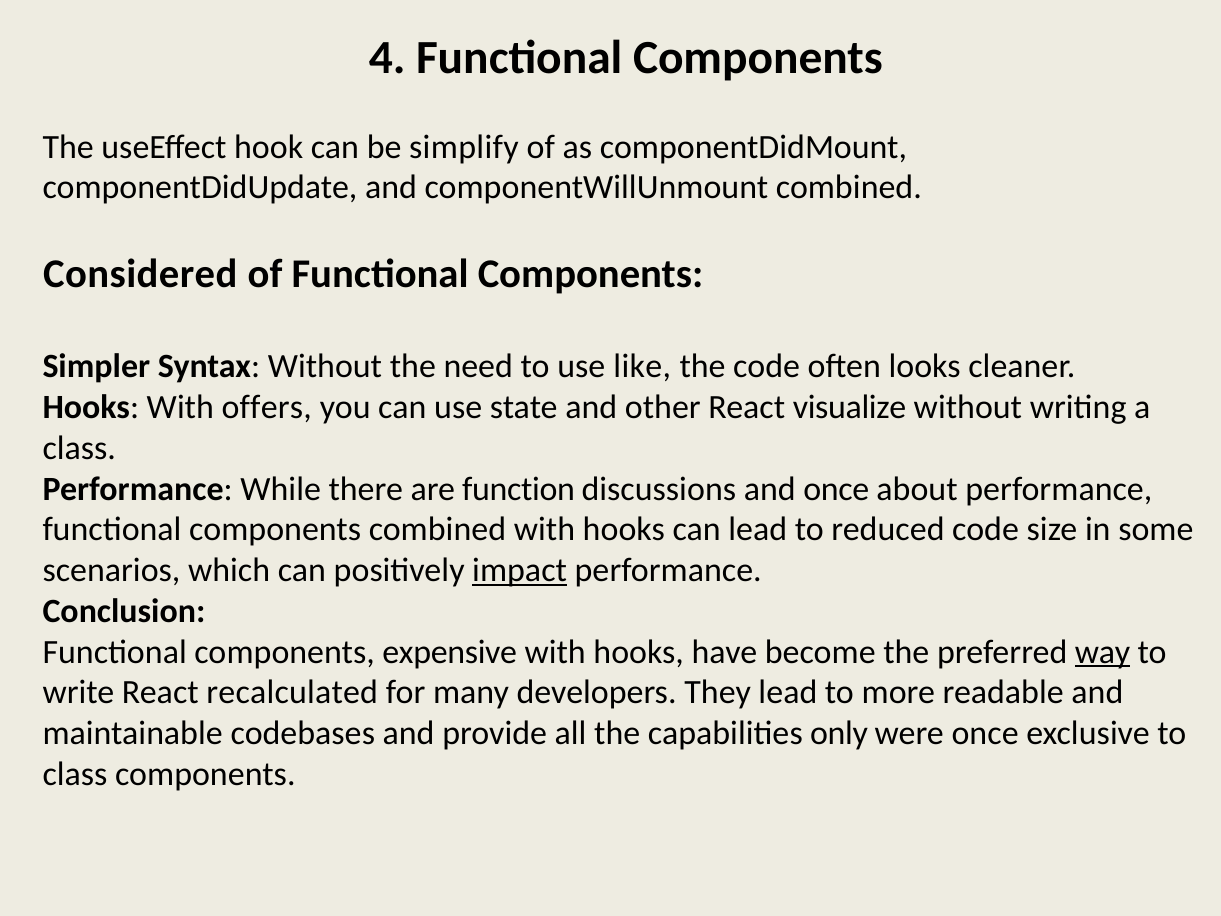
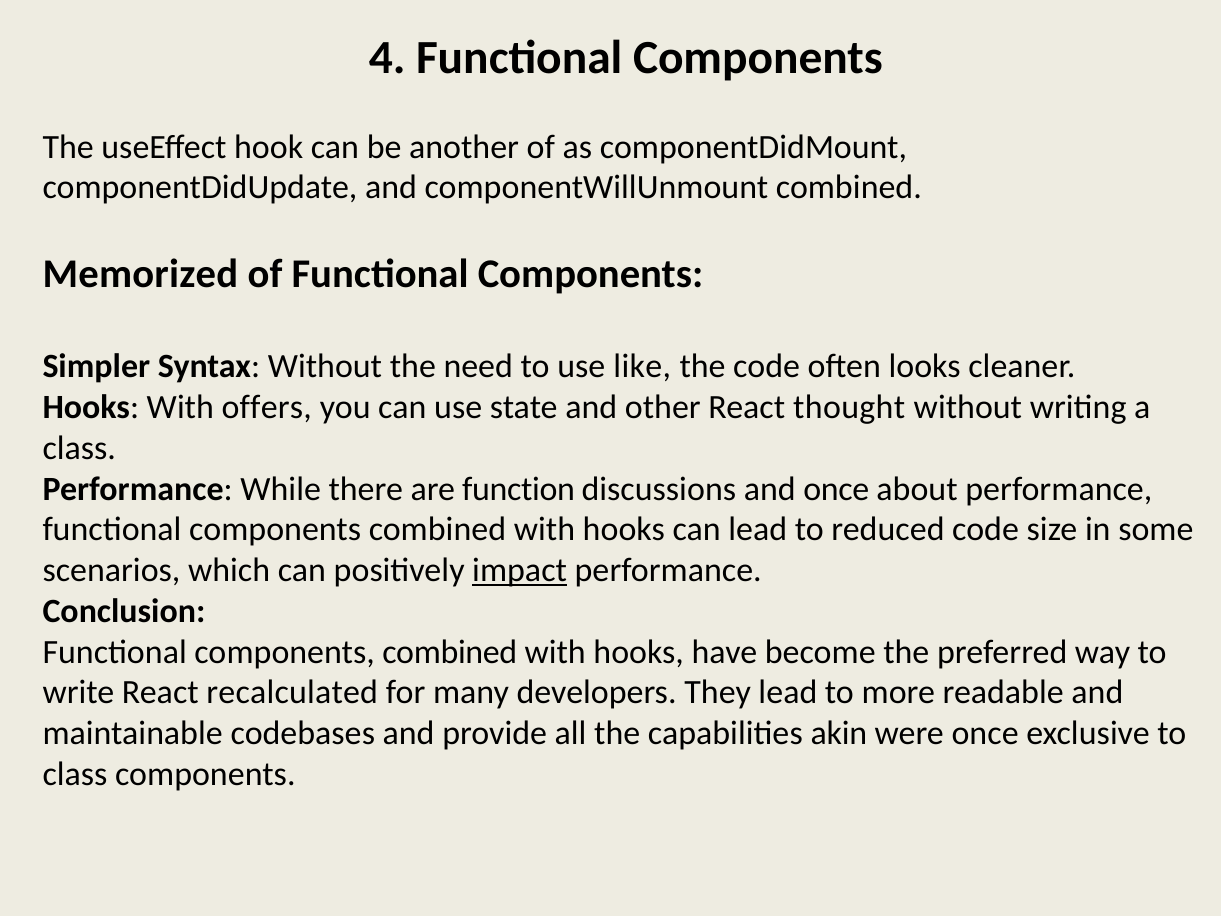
simplify: simplify -> another
Considered: Considered -> Memorized
visualize: visualize -> thought
expensive at (450, 652): expensive -> combined
way underline: present -> none
only: only -> akin
